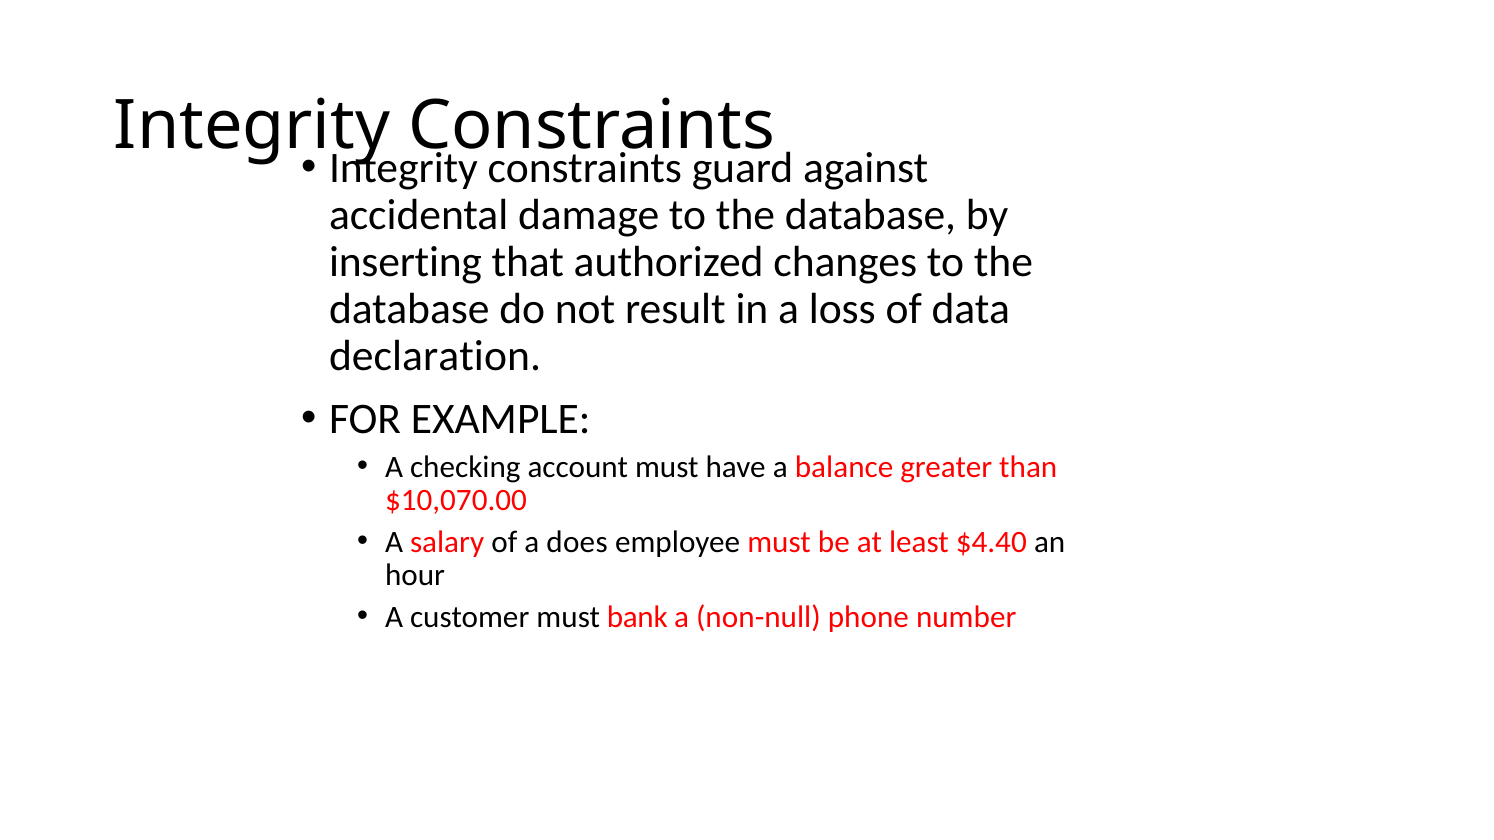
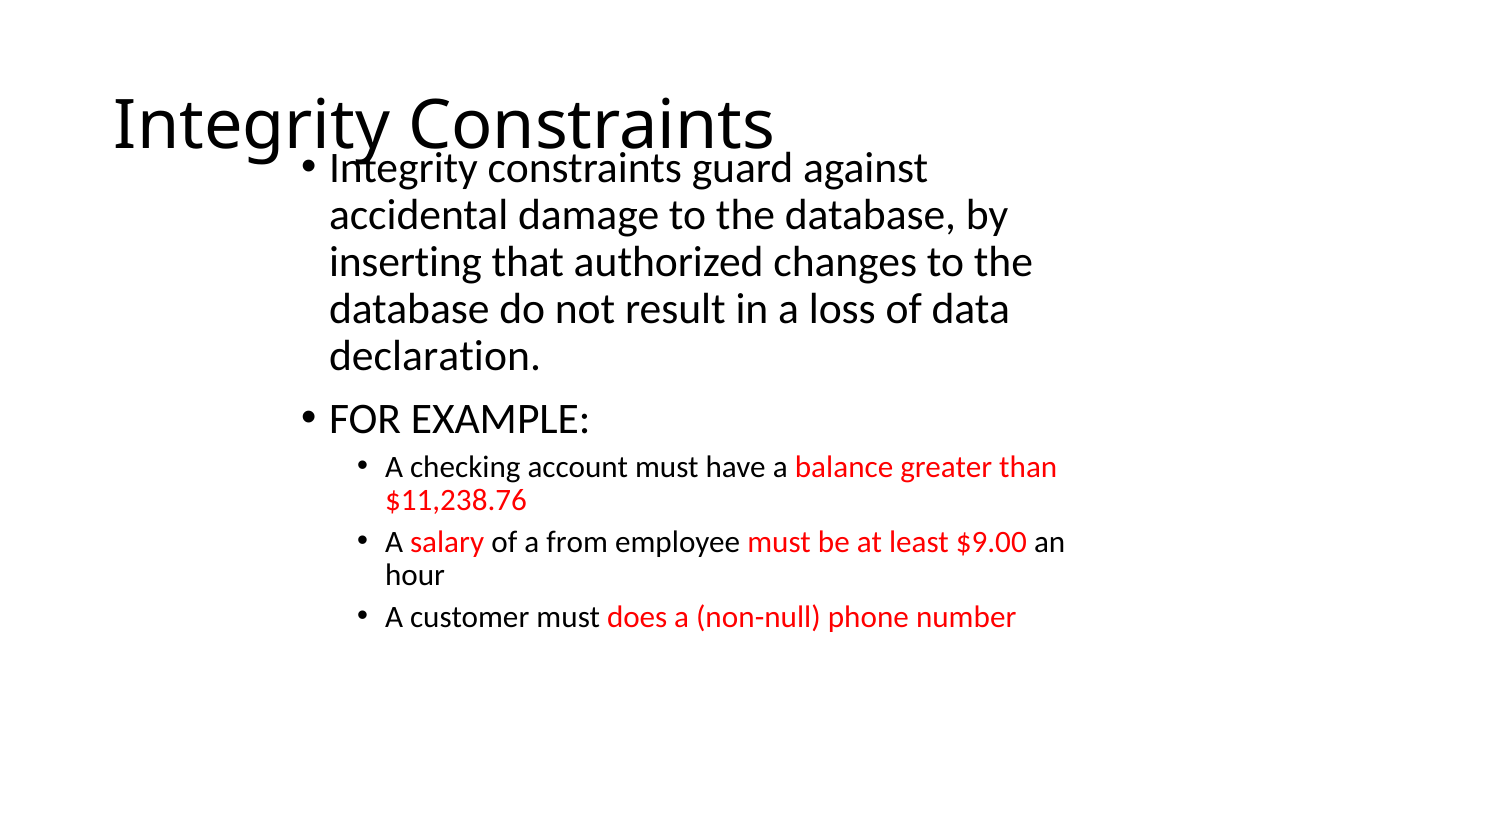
$10,070.00: $10,070.00 -> $11,238.76
does: does -> from
$4.40: $4.40 -> $9.00
bank: bank -> does
